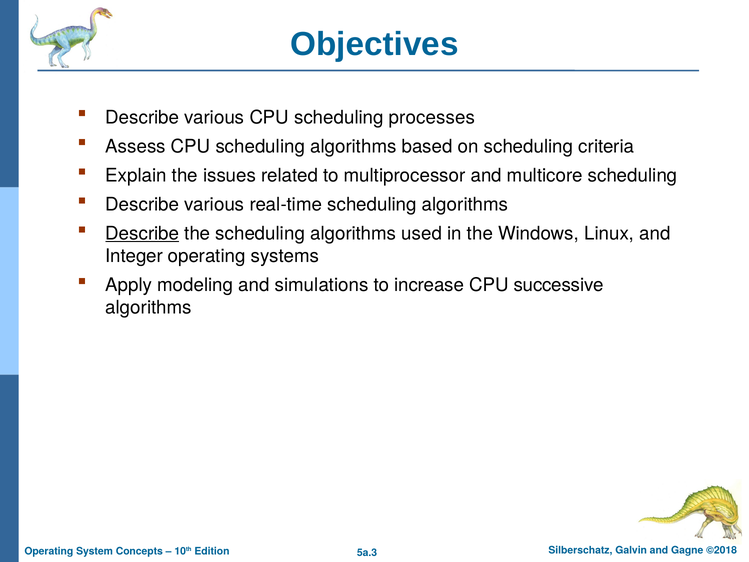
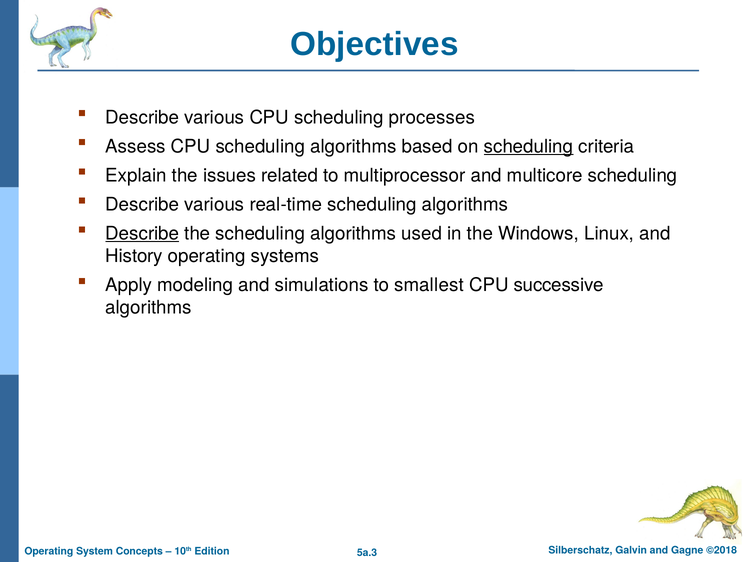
scheduling at (529, 146) underline: none -> present
Integer: Integer -> History
increase: increase -> smallest
